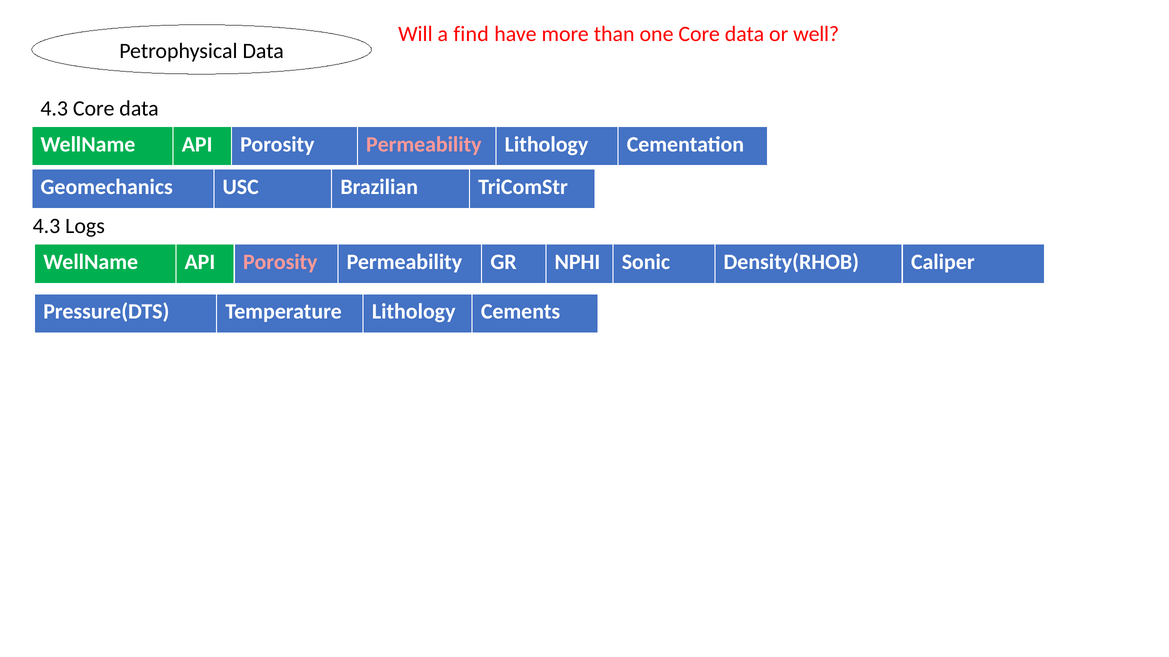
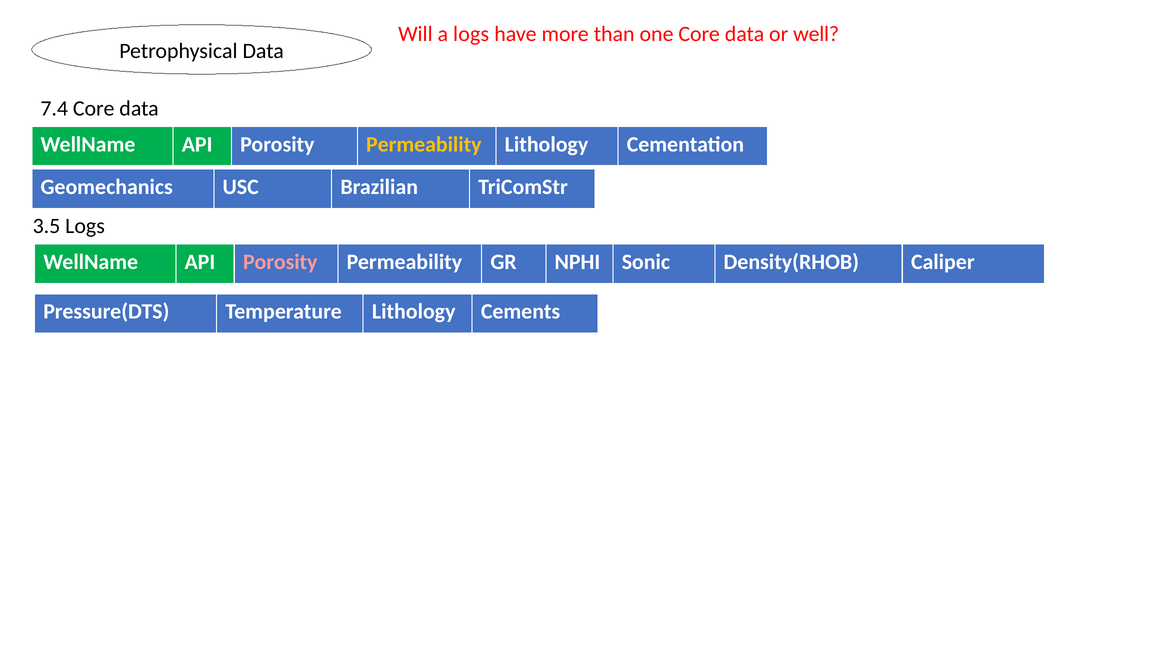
a find: find -> logs
4.3 at (54, 109): 4.3 -> 7.4
Permeability at (424, 144) colour: pink -> yellow
4.3 at (46, 226): 4.3 -> 3.5
